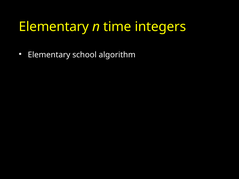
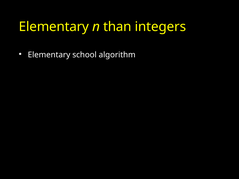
time: time -> than
